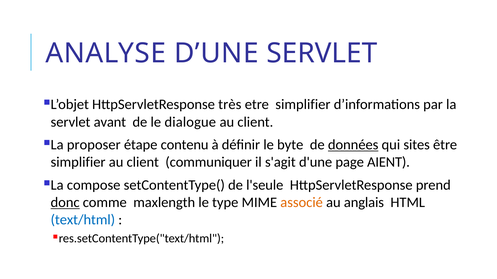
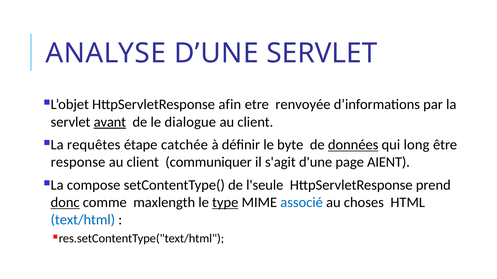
très: très -> afin
etre simplifier: simplifier -> renvoyée
avant underline: none -> present
proposer: proposer -> requêtes
contenu: contenu -> catchée
sites: sites -> long
simplifier at (78, 163): simplifier -> response
type underline: none -> present
associé colour: orange -> blue
anglais: anglais -> choses
